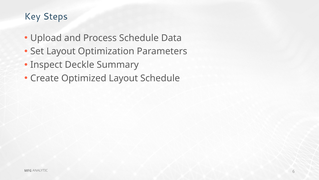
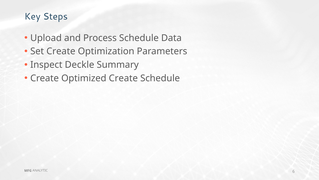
Set Layout: Layout -> Create
Optimized Layout: Layout -> Create
